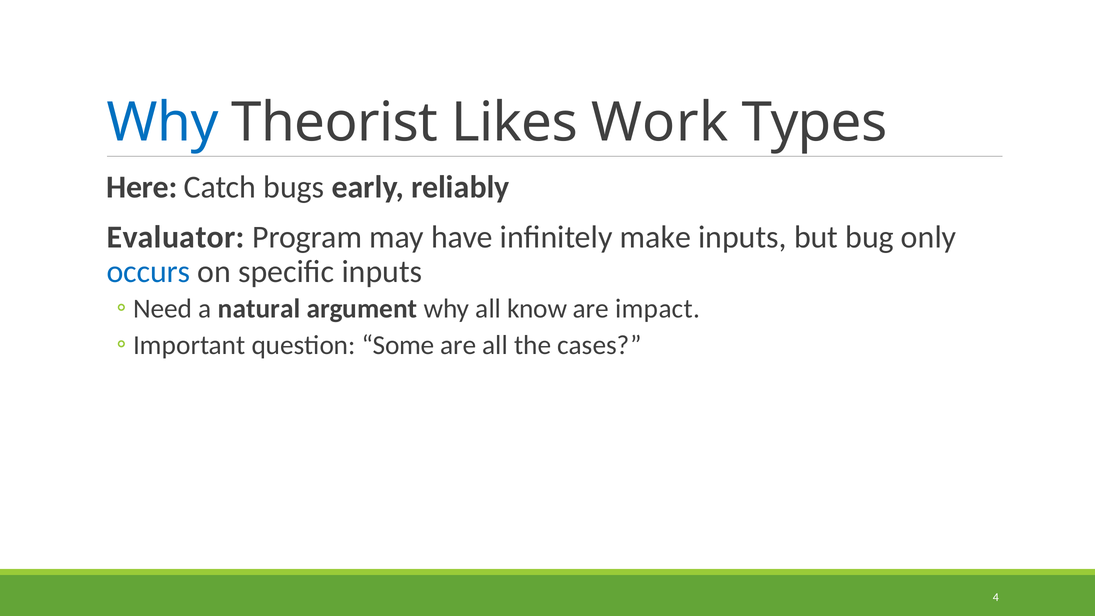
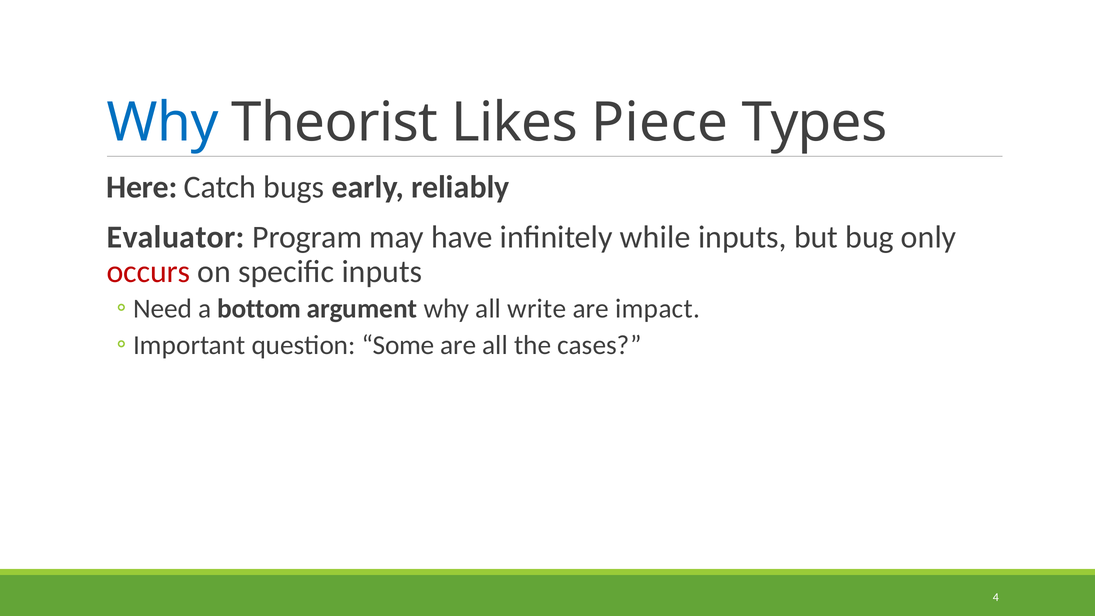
Work: Work -> Piece
make: make -> while
occurs colour: blue -> red
natural: natural -> bottom
know: know -> write
